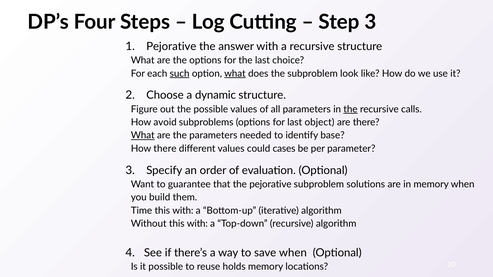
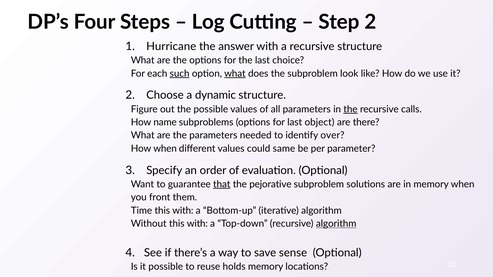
Step 3: 3 -> 2
1 Pejorative: Pejorative -> Hurricane
avoid: avoid -> name
What at (143, 136) underline: present -> none
base: base -> over
How there: there -> when
cases: cases -> same
that underline: none -> present
build: build -> front
algorithm at (336, 224) underline: none -> present
save when: when -> sense
